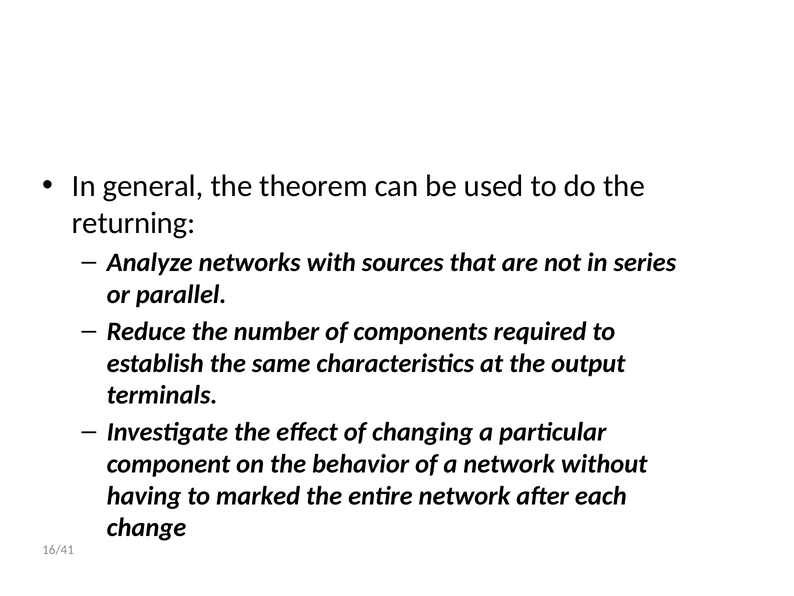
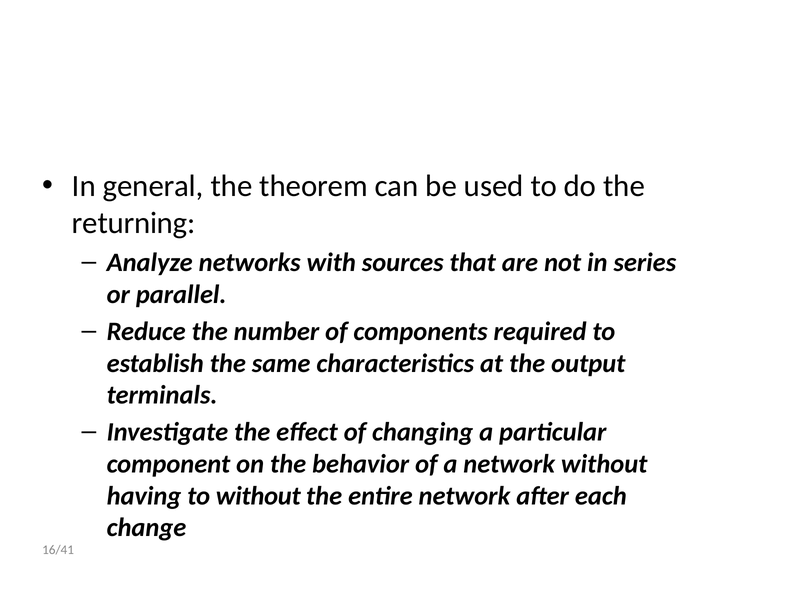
to marked: marked -> without
